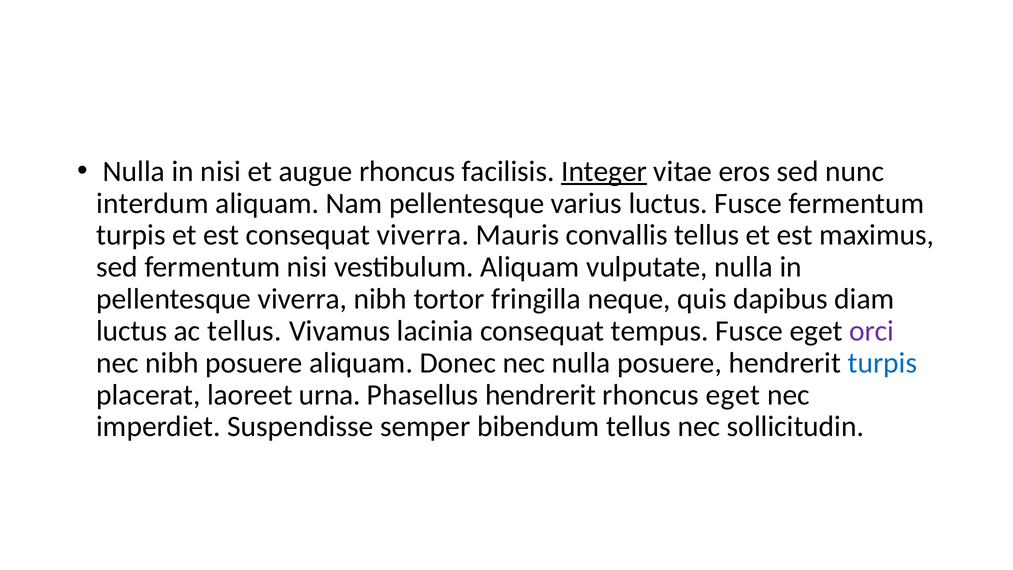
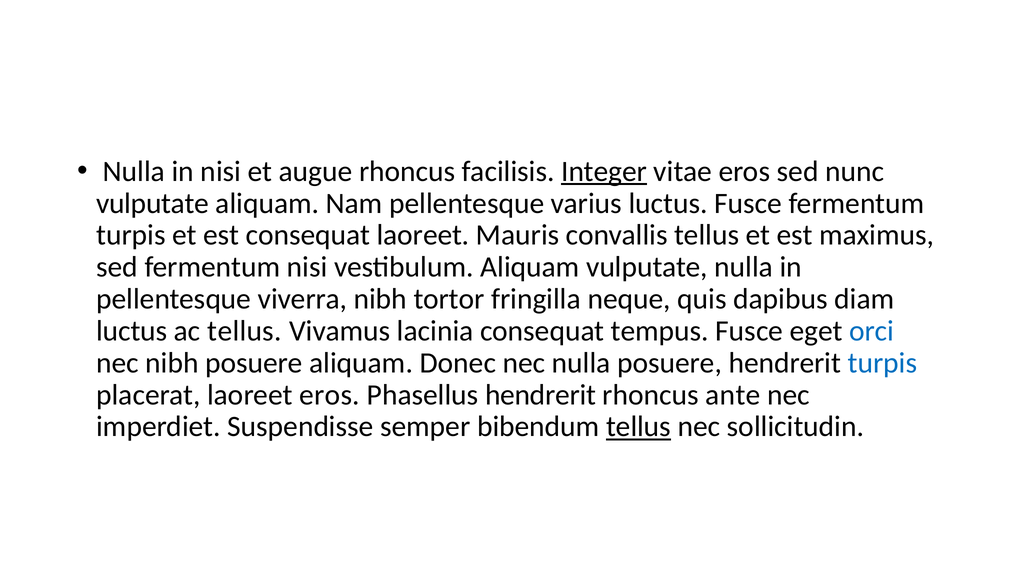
interdum at (152, 203): interdum -> vulputate
consequat viverra: viverra -> laoreet
orci colour: purple -> blue
laoreet urna: urna -> eros
rhoncus eget: eget -> ante
tellus at (639, 427) underline: none -> present
